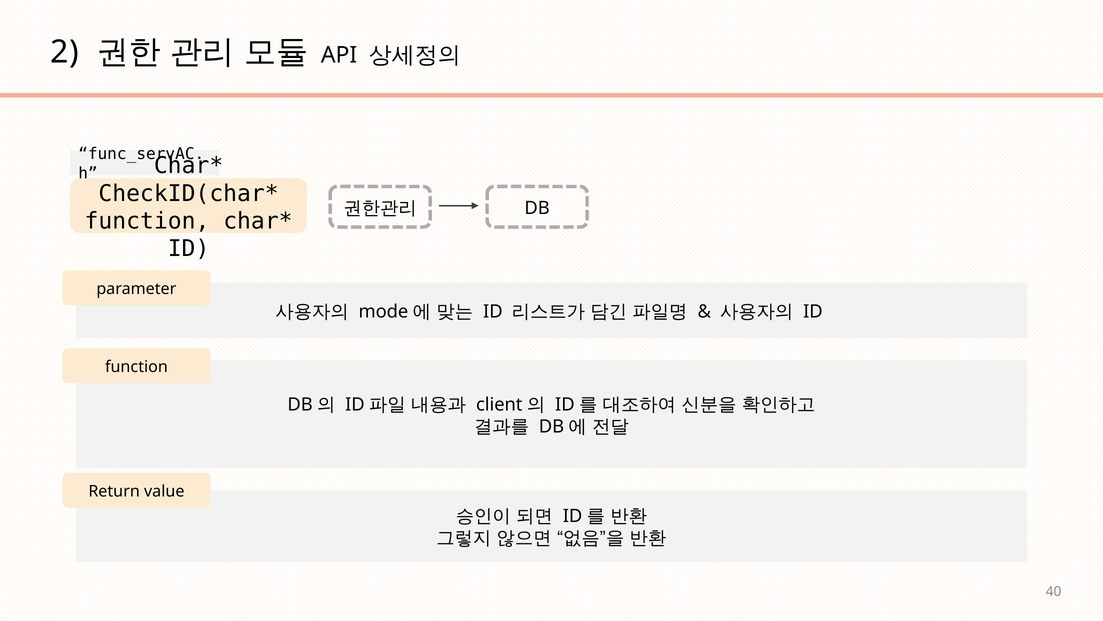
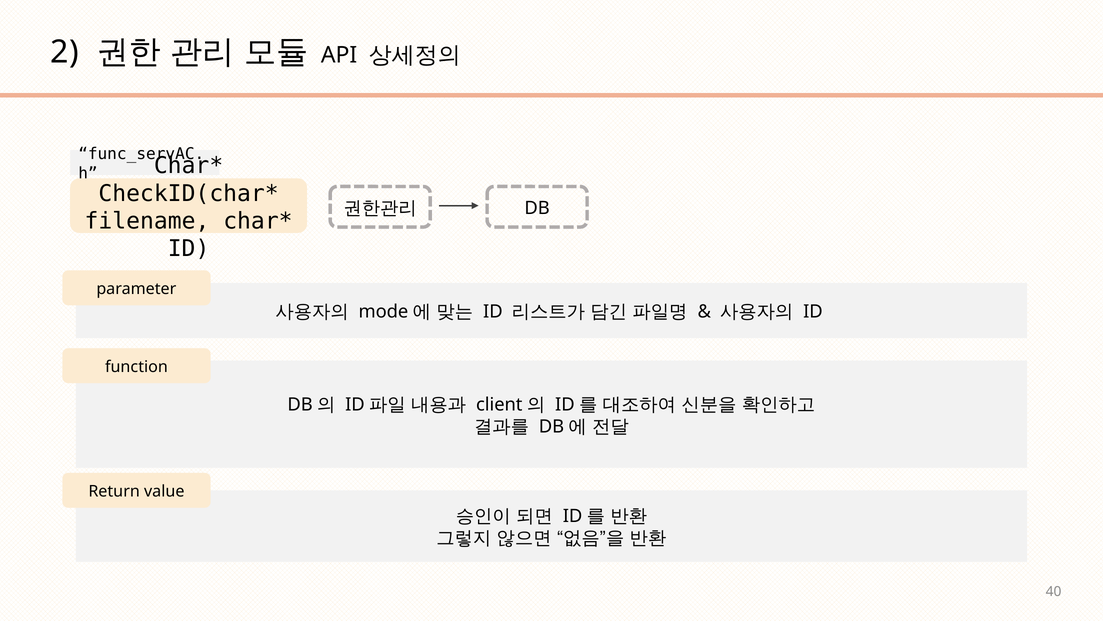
function at (147, 221): function -> filename
